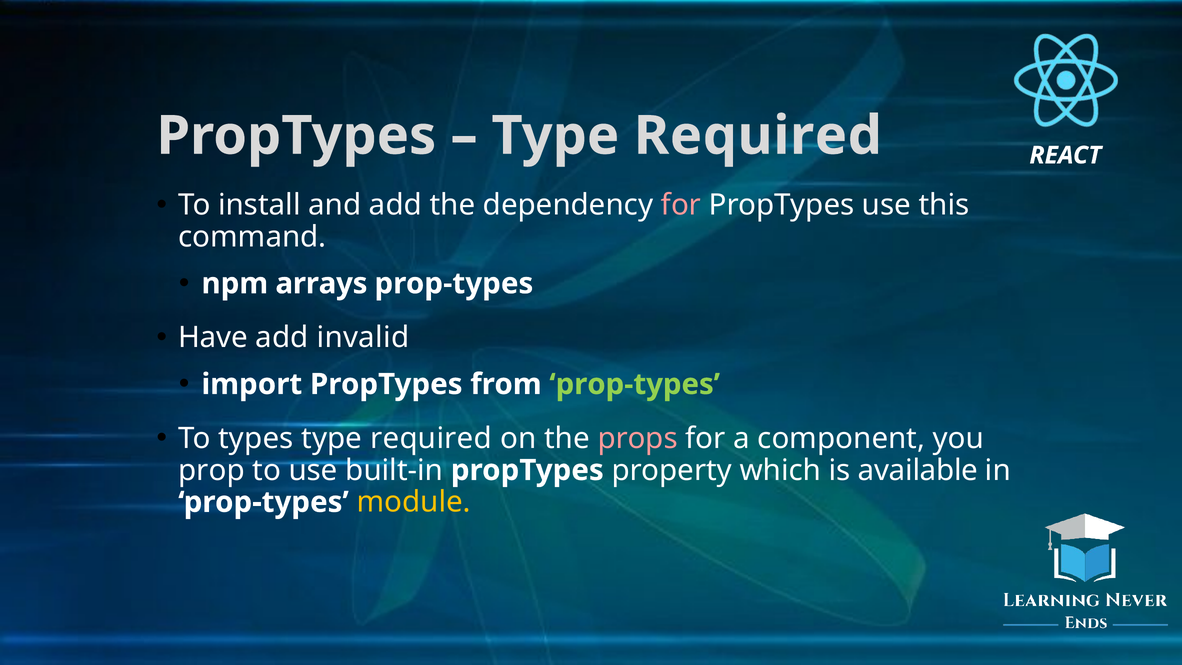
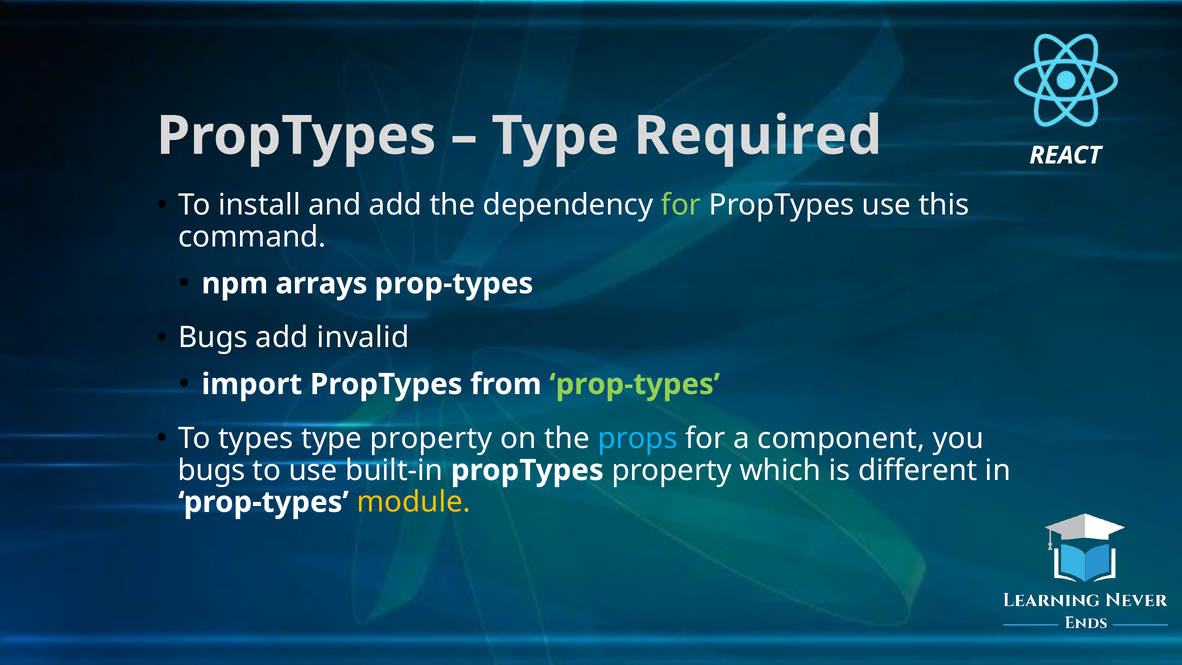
for at (681, 205) colour: pink -> light green
Have at (213, 338): Have -> Bugs
required at (431, 438): required -> property
props colour: pink -> light blue
prop at (211, 470): prop -> bugs
available: available -> different
